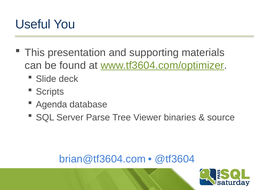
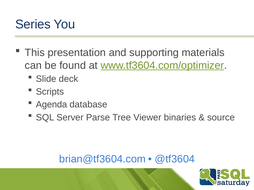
Useful: Useful -> Series
